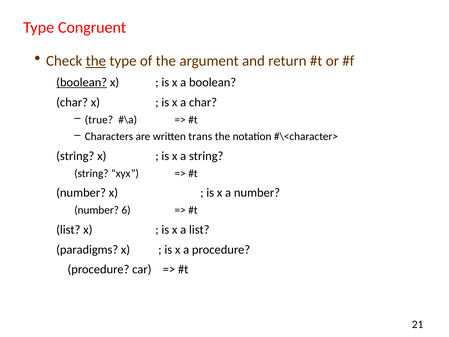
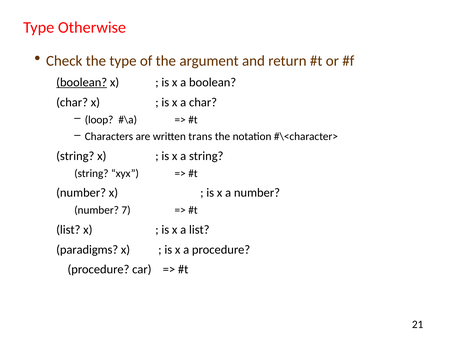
Congruent: Congruent -> Otherwise
the at (96, 61) underline: present -> none
true: true -> loop
6: 6 -> 7
